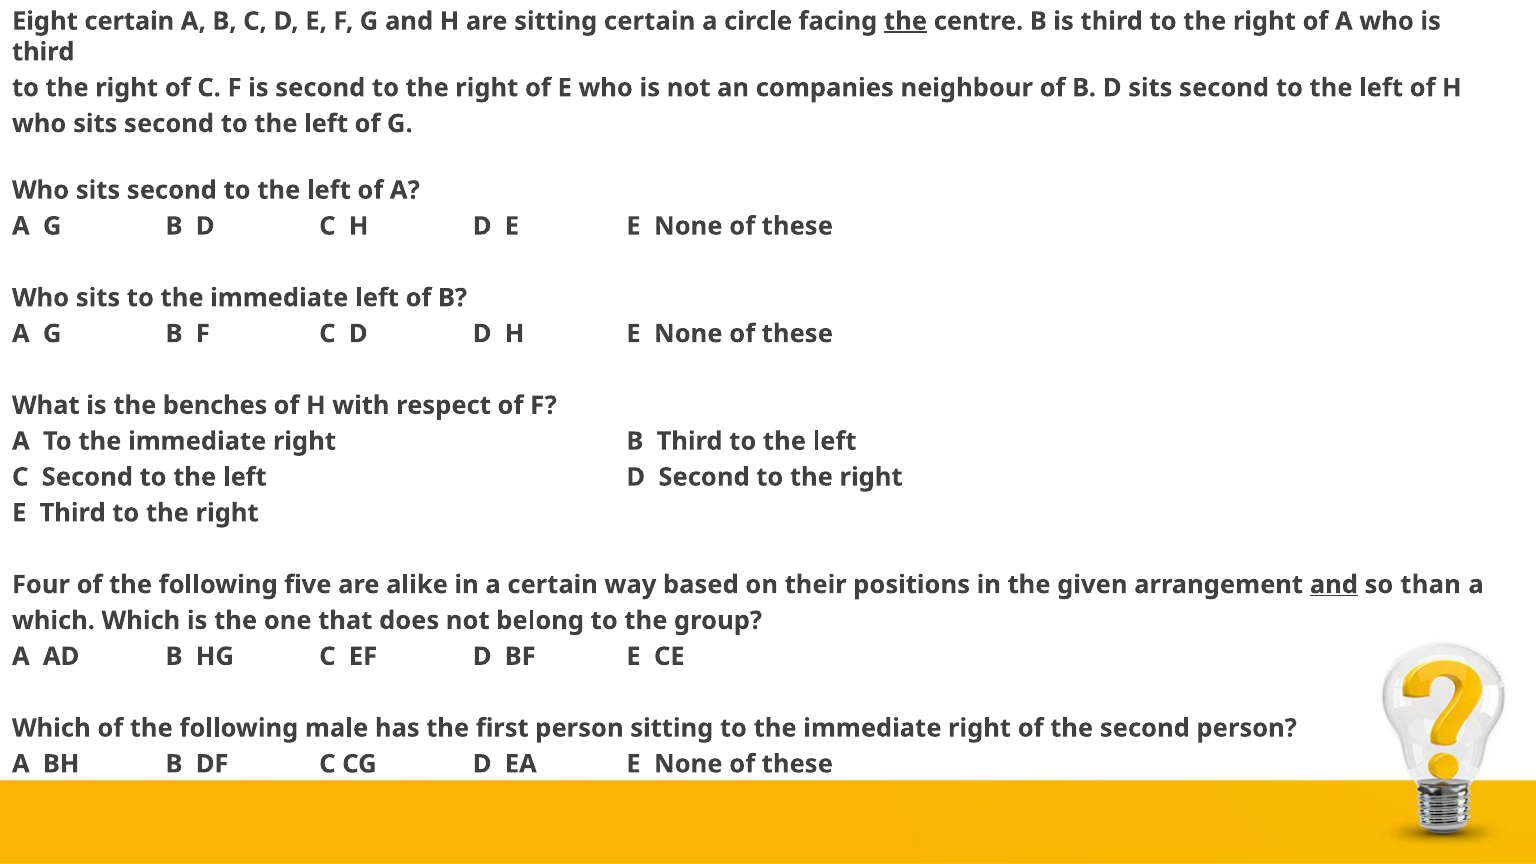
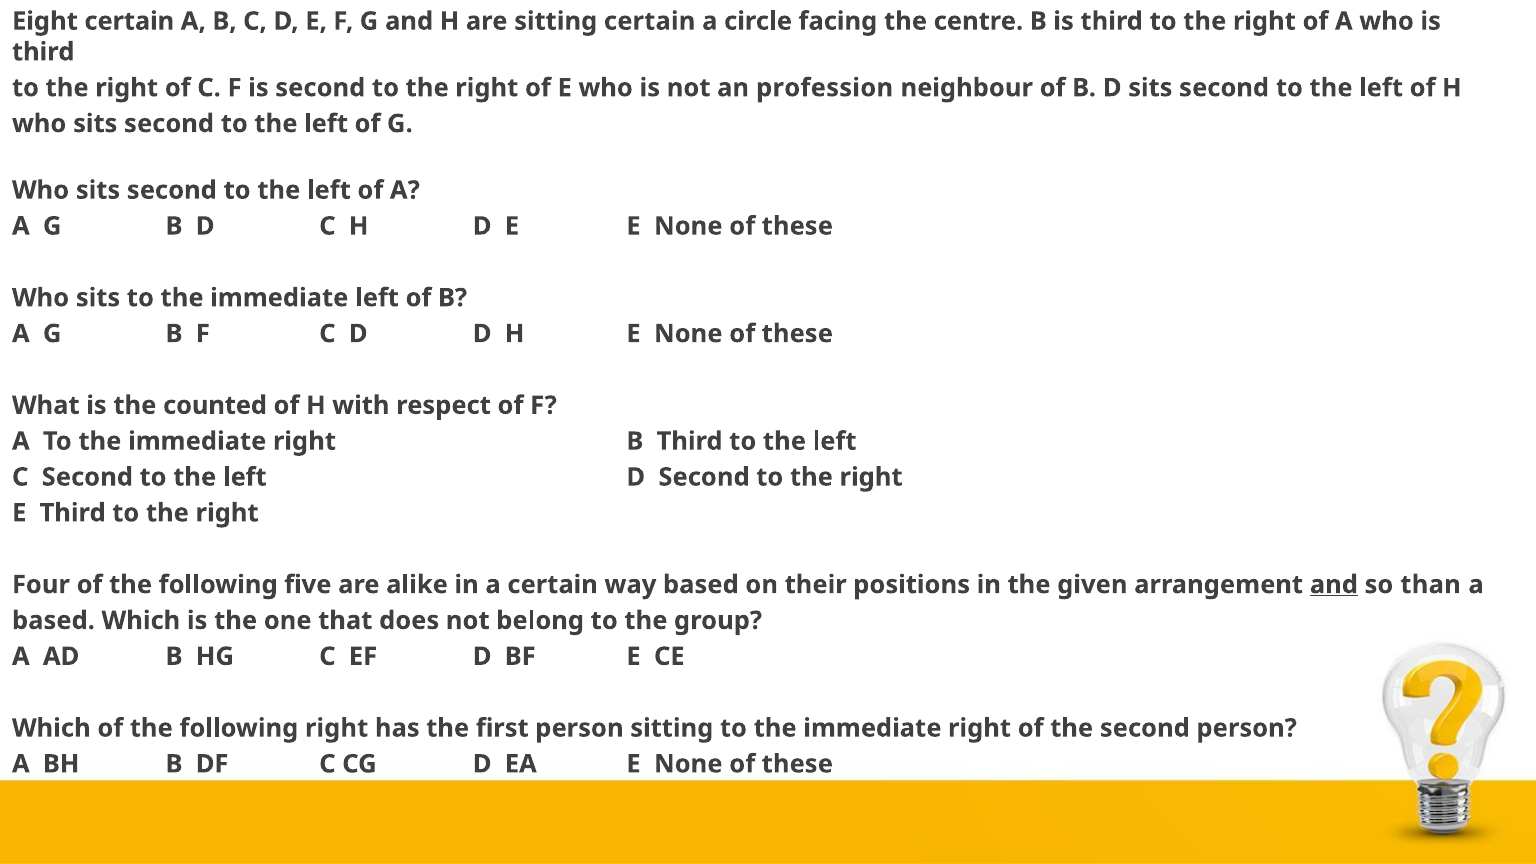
the at (906, 21) underline: present -> none
companies: companies -> profession
benches: benches -> counted
which at (53, 621): which -> based
following male: male -> right
